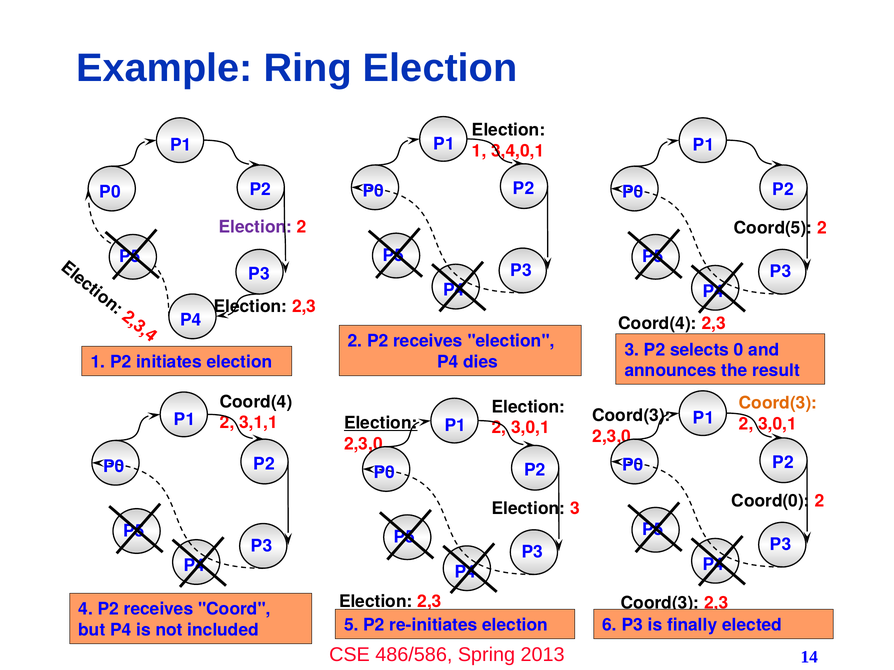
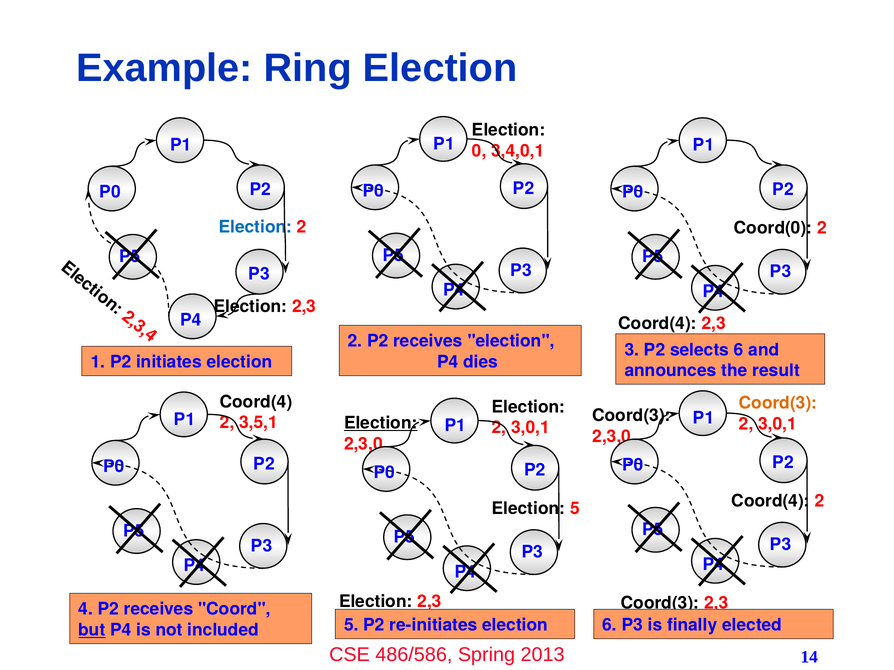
1 at (479, 151): 1 -> 0
Election at (255, 227) colour: purple -> blue
Coord(5: Coord(5 -> Coord(0
selects 0: 0 -> 6
3,1,1: 3,1,1 -> 3,5,1
Coord(0 at (771, 502): Coord(0 -> Coord(4
Election 3: 3 -> 5
but underline: none -> present
